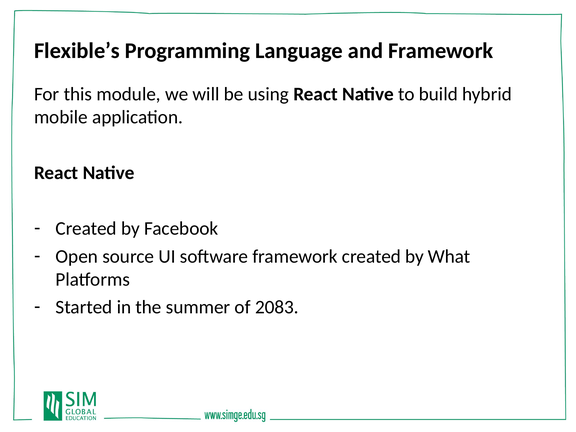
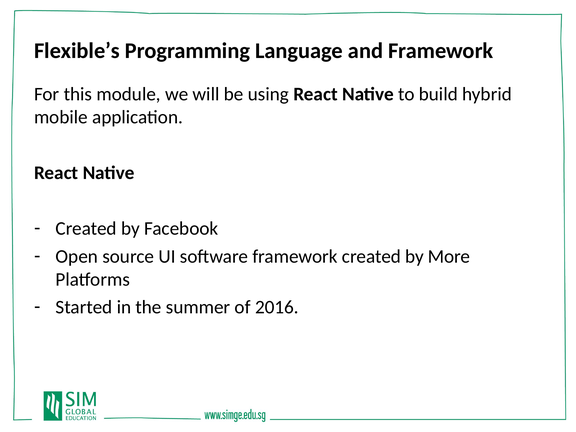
What: What -> More
2083: 2083 -> 2016
